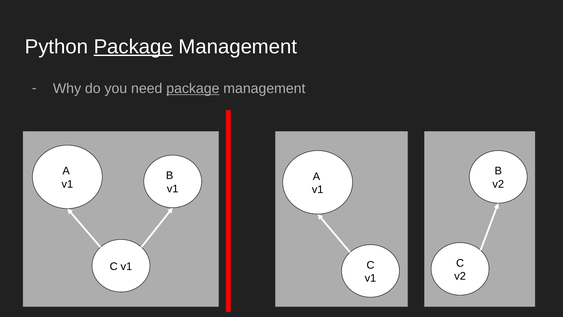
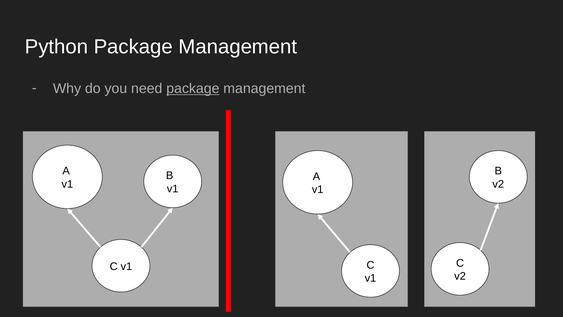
Package at (133, 47) underline: present -> none
